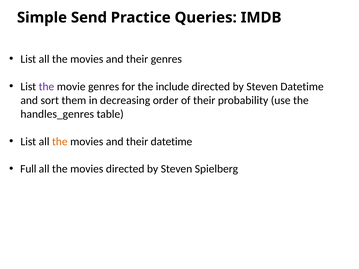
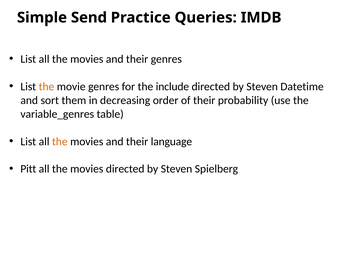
the at (46, 87) colour: purple -> orange
handles_genres: handles_genres -> variable_genres
their datetime: datetime -> language
Full: Full -> Pitt
